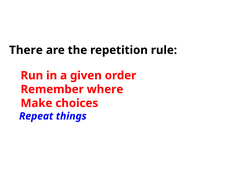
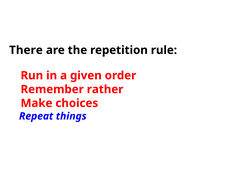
where: where -> rather
